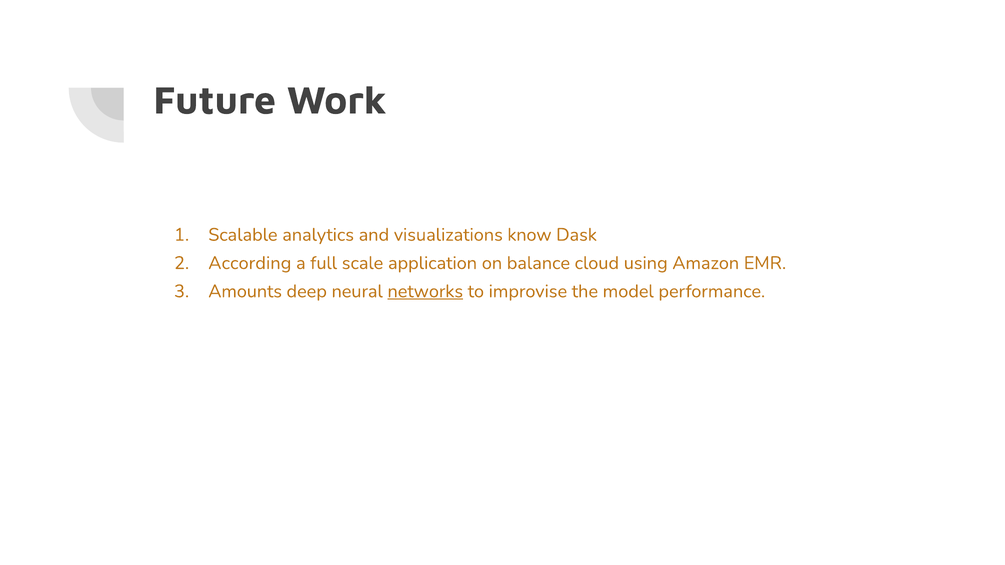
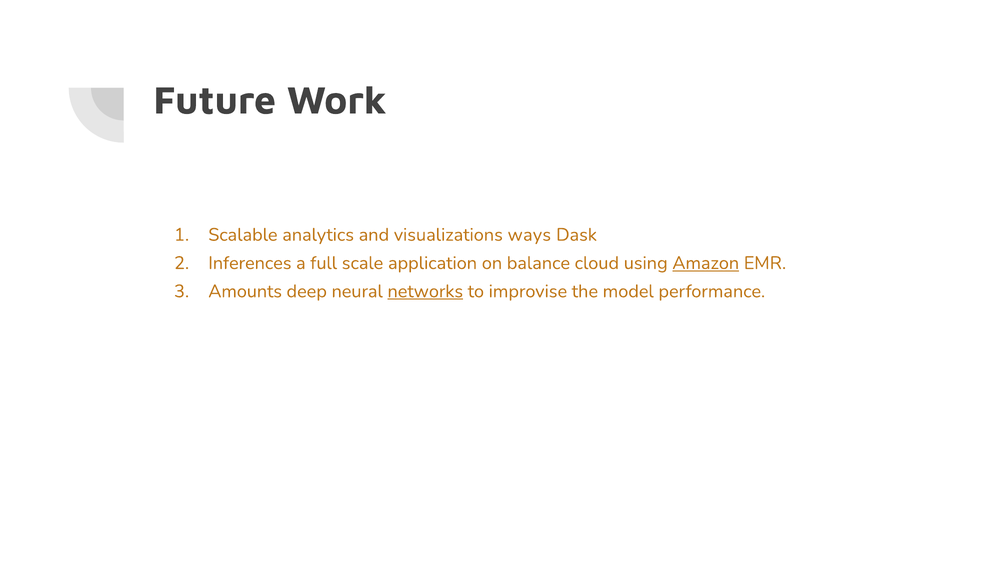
know: know -> ways
According: According -> Inferences
Amazon underline: none -> present
